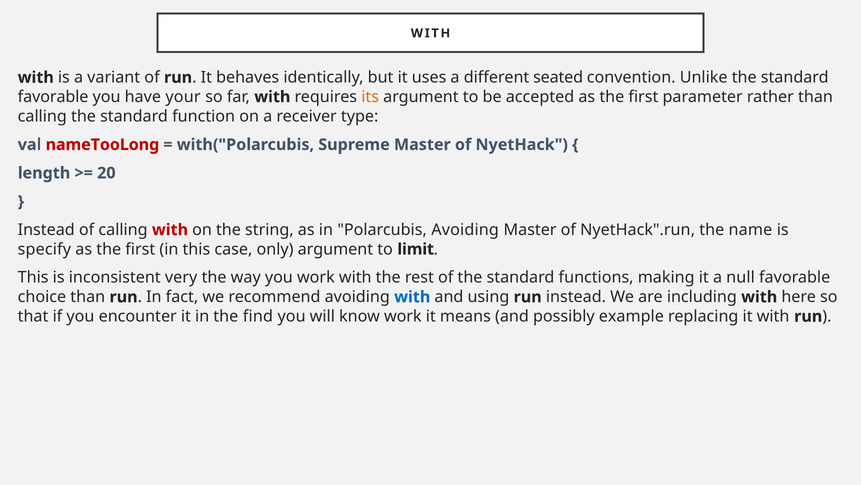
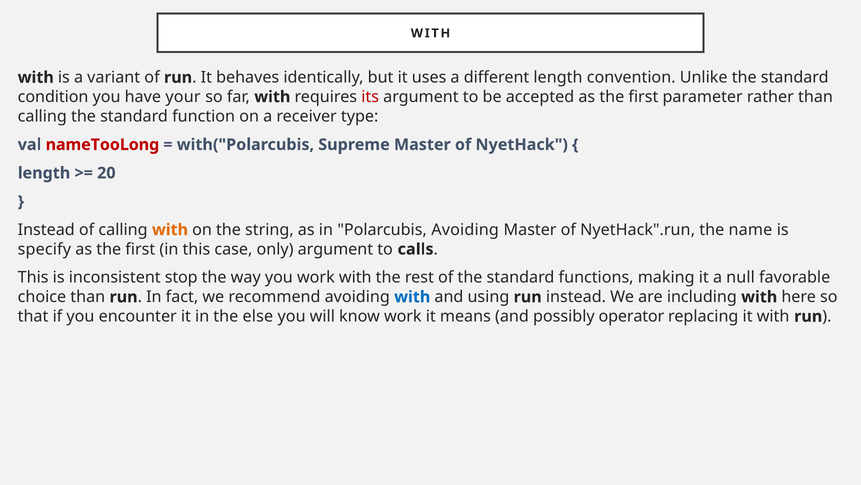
different seated: seated -> length
favorable at (53, 97): favorable -> condition
its colour: orange -> red
with at (170, 230) colour: red -> orange
limit: limit -> calls
very: very -> stop
find: find -> else
example: example -> operator
